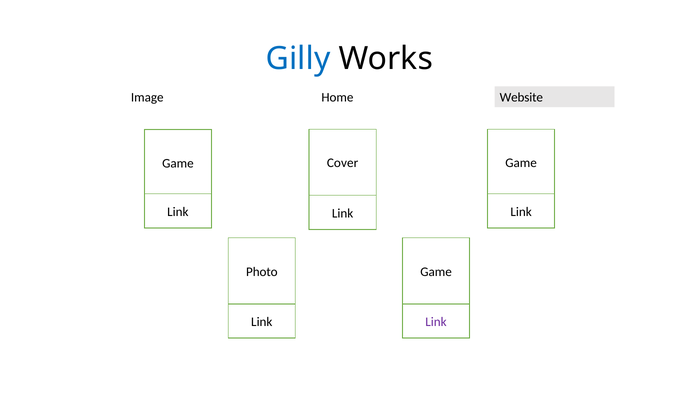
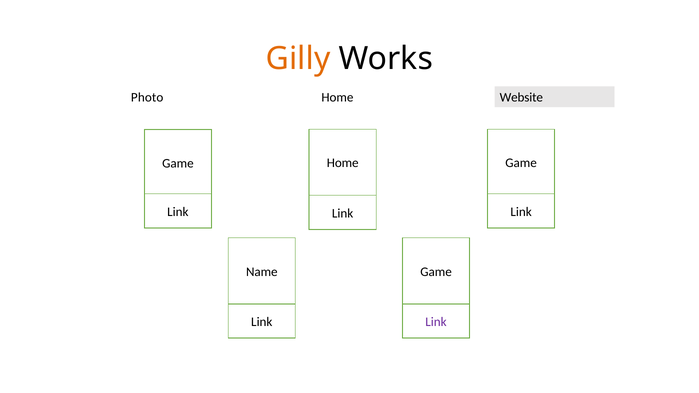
Gilly colour: blue -> orange
Image: Image -> Photo
Game Cover: Cover -> Home
Photo: Photo -> Name
